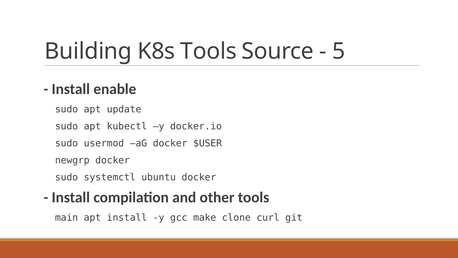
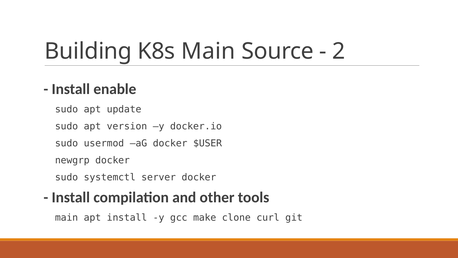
K8s Tools: Tools -> Main
5: 5 -> 2
kubectl: kubectl -> version
ubuntu: ubuntu -> server
